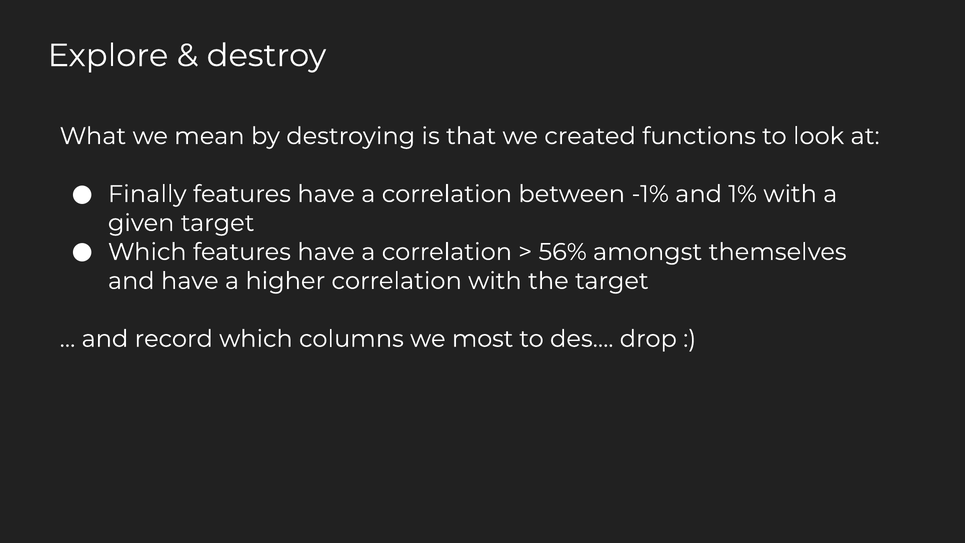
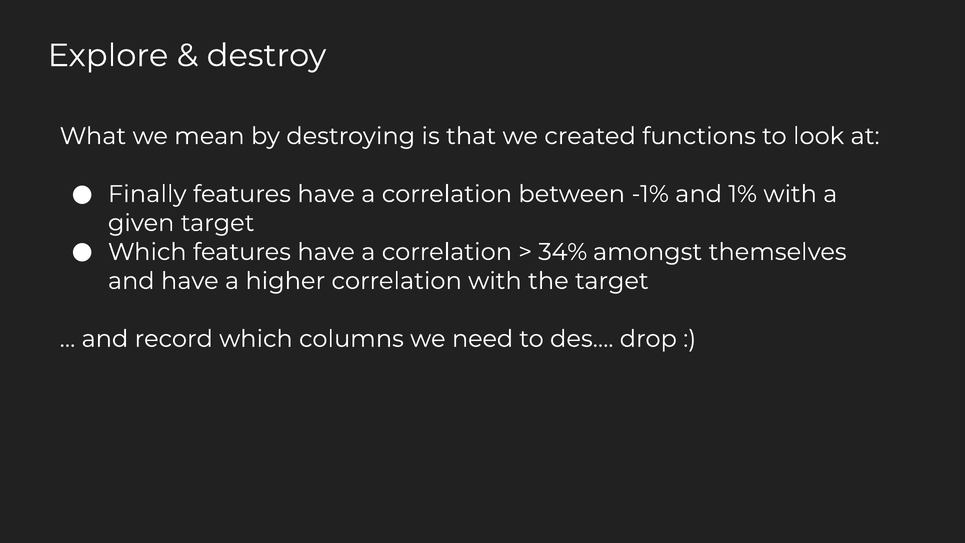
56%: 56% -> 34%
most: most -> need
